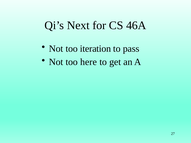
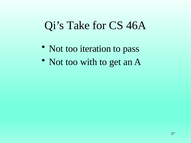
Next: Next -> Take
here: here -> with
